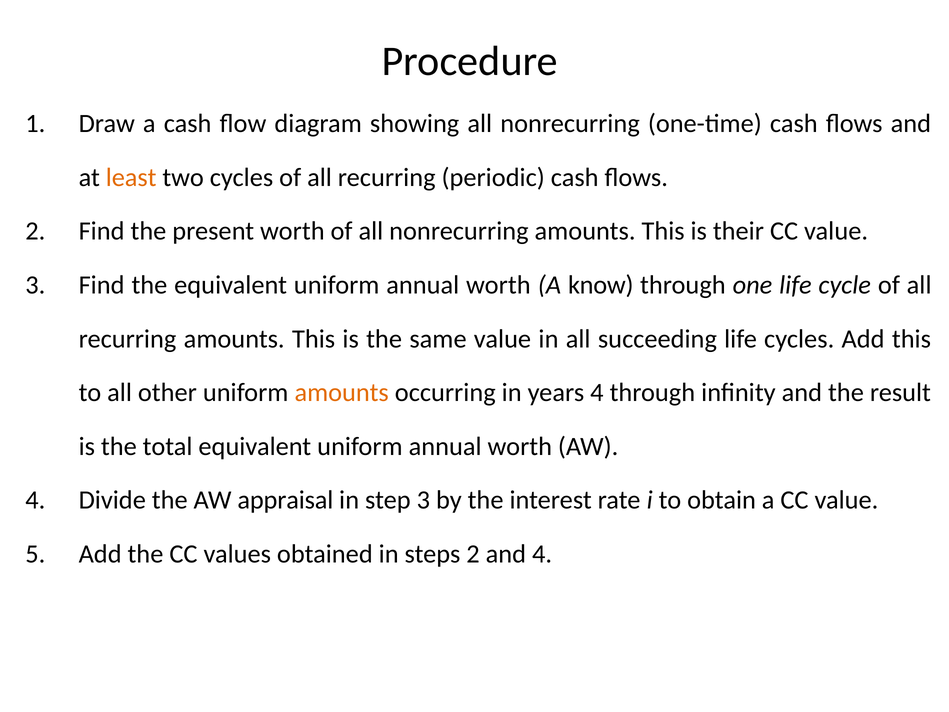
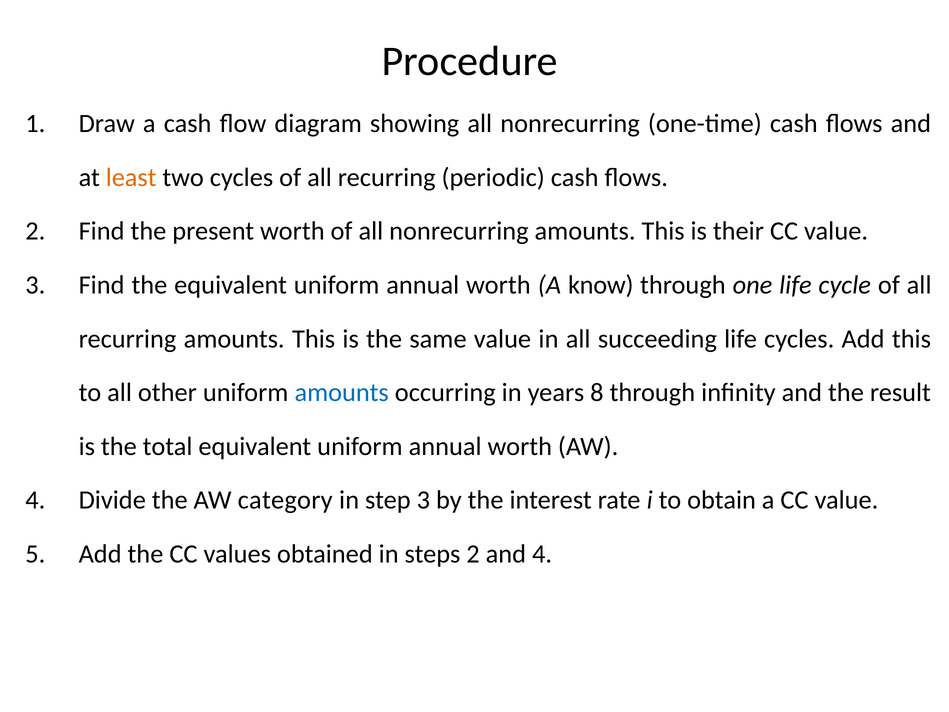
amounts at (342, 392) colour: orange -> blue
years 4: 4 -> 8
appraisal: appraisal -> category
